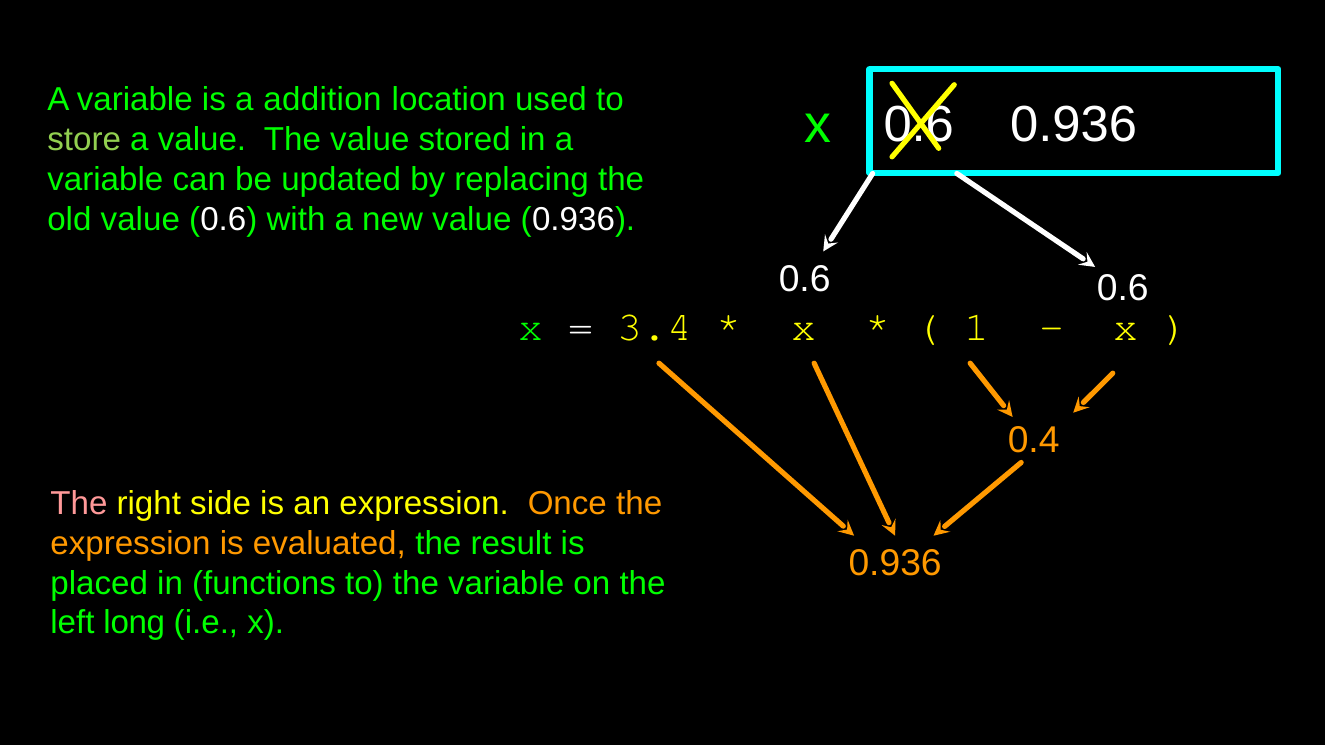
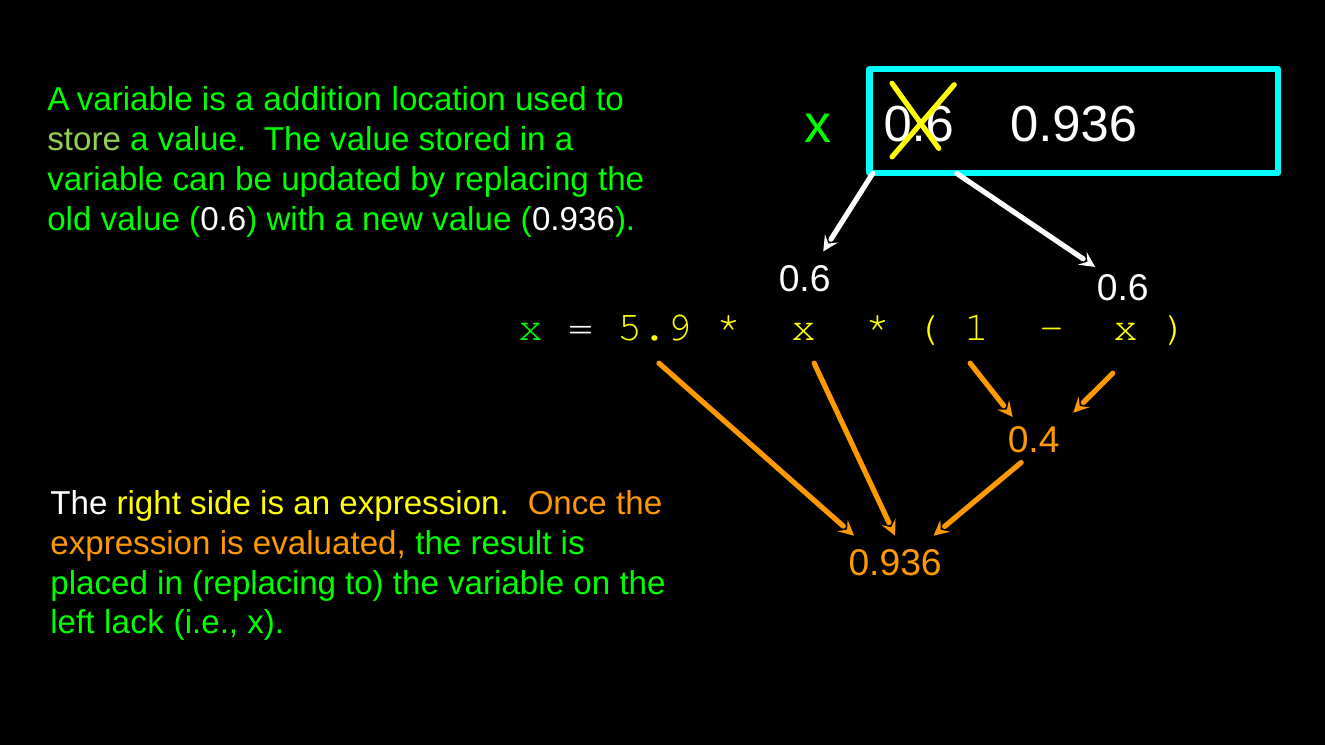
3.4: 3.4 -> 5.9
The at (79, 504) colour: pink -> white
in functions: functions -> replacing
long: long -> lack
